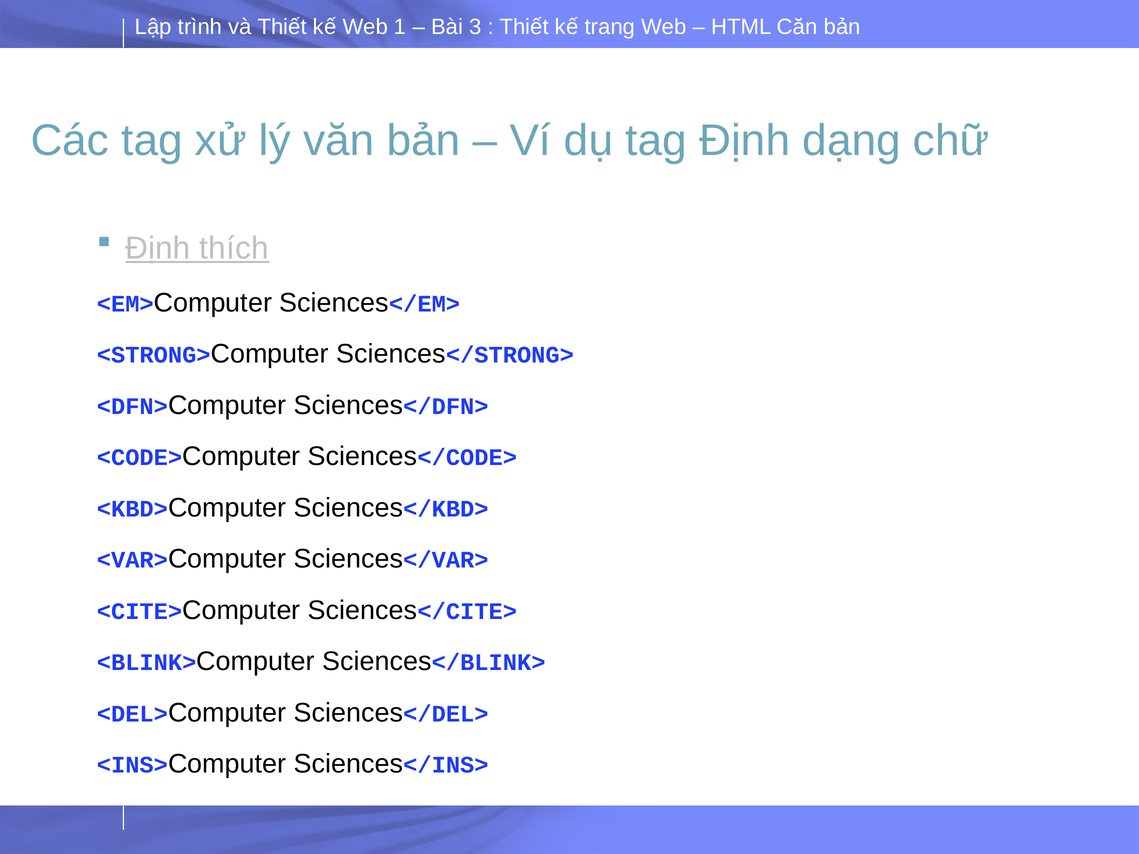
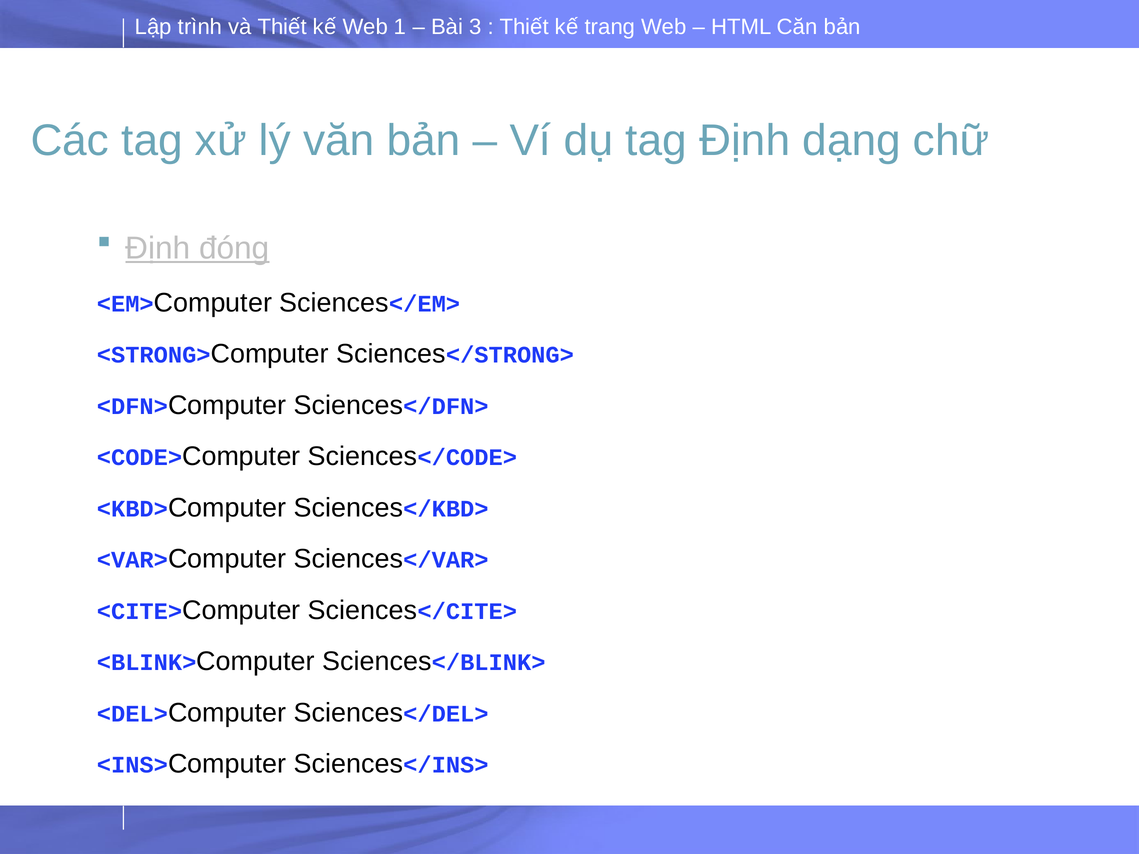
thích: thích -> đóng
